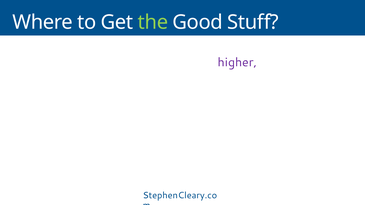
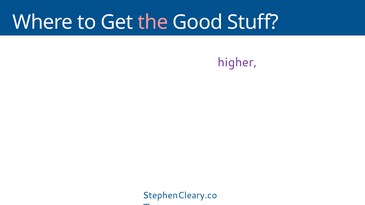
the colour: light green -> pink
